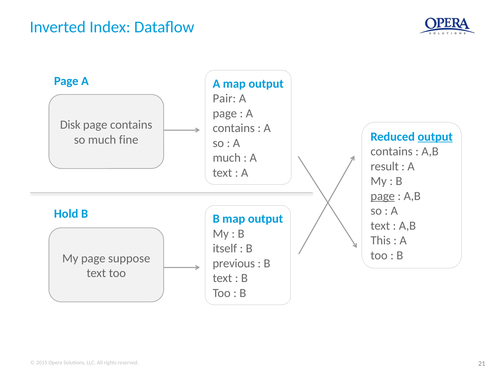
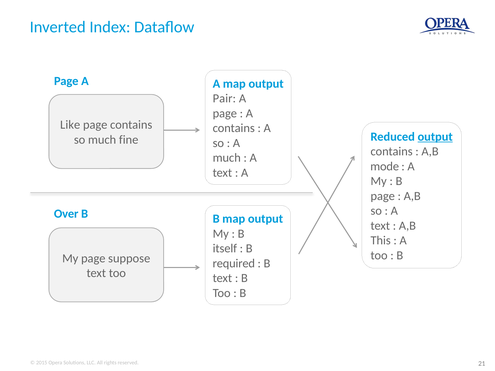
Disk: Disk -> Like
result: result -> mode
page at (383, 196) underline: present -> none
Hold: Hold -> Over
previous: previous -> required
